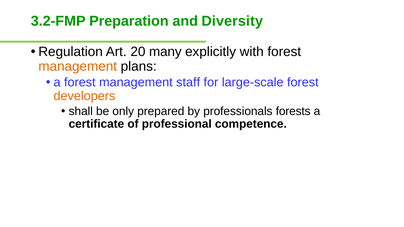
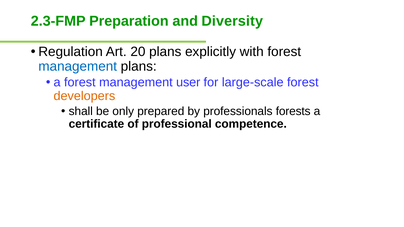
3.2-FMP: 3.2-FMP -> 2.3-FMP
20 many: many -> plans
management at (78, 66) colour: orange -> blue
staff: staff -> user
